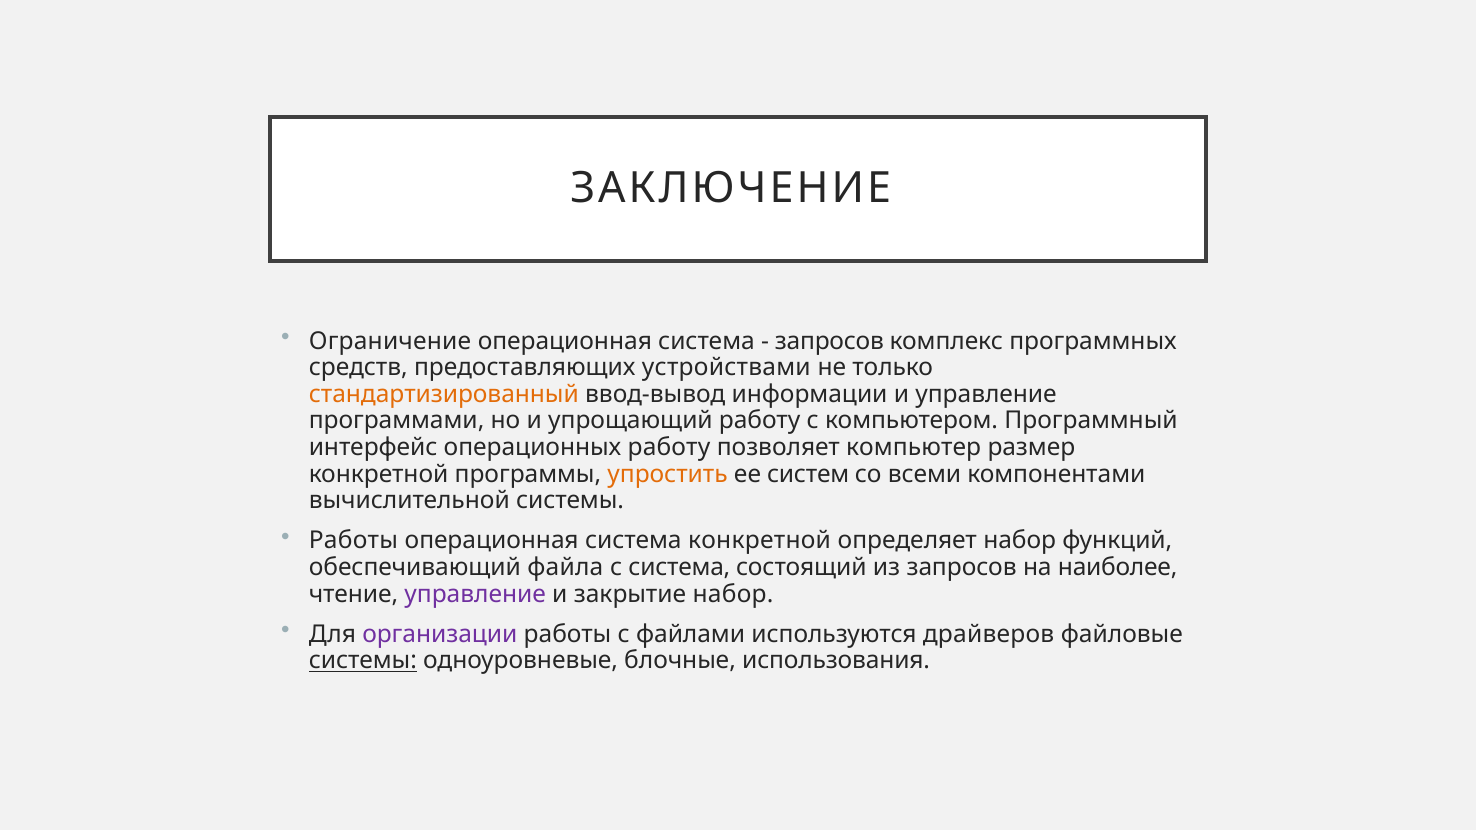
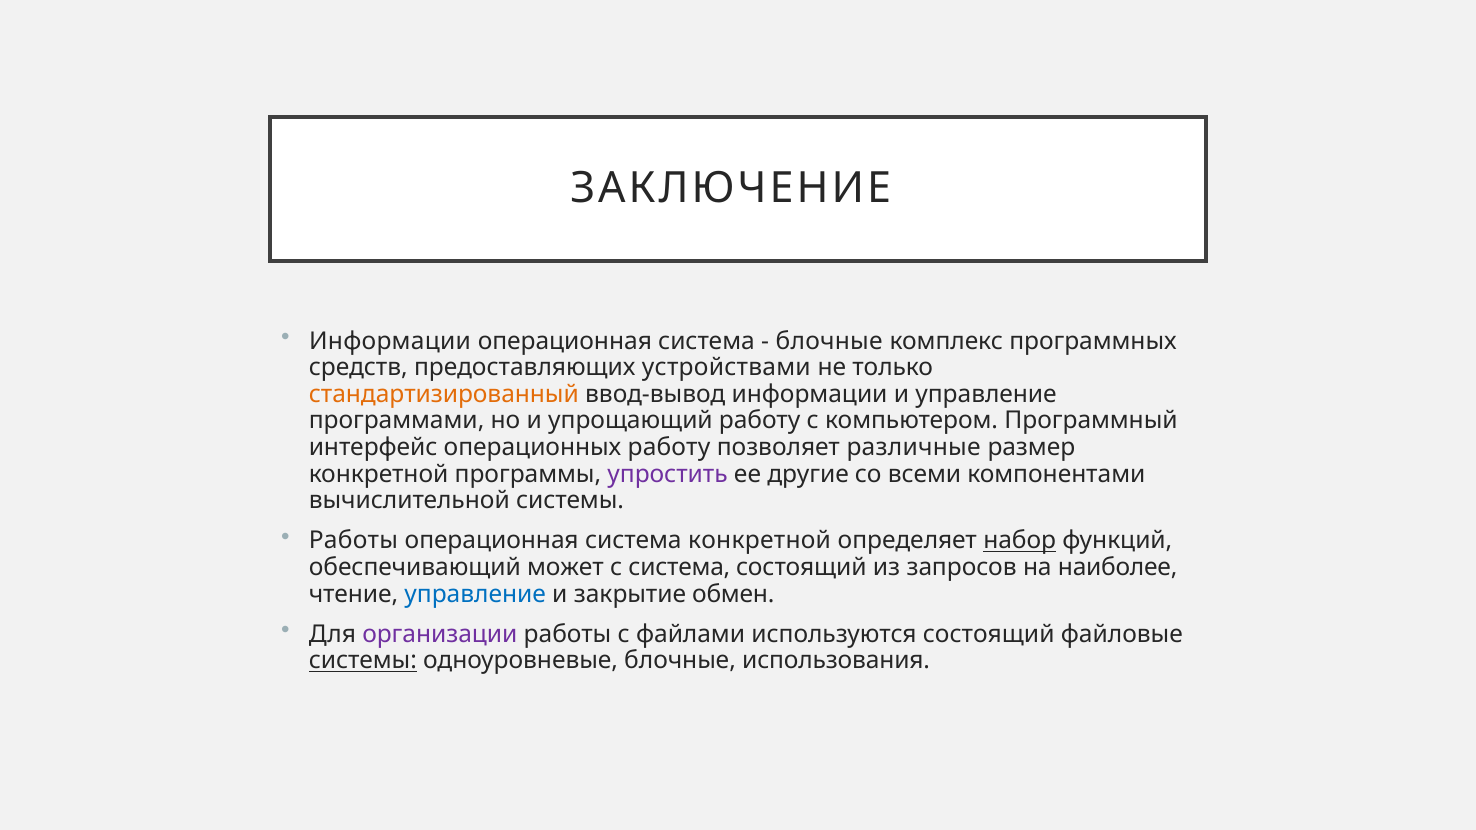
Ограничение at (390, 341): Ограничение -> Информации
запросов at (829, 341): запросов -> блочные
компьютер: компьютер -> различные
упростить colour: orange -> purple
систем: систем -> другие
набор at (1020, 541) underline: none -> present
файла: файла -> может
управление at (475, 594) colour: purple -> blue
закрытие набор: набор -> обмен
используются драйверов: драйверов -> состоящий
